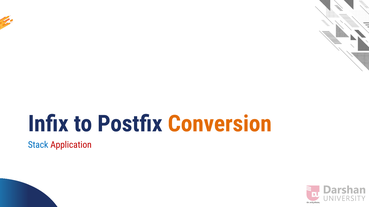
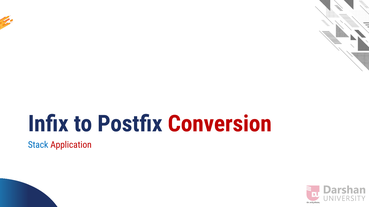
Conversion colour: orange -> red
